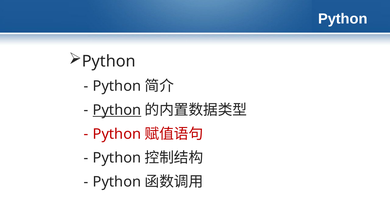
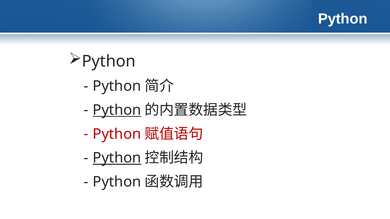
Python at (117, 158) underline: none -> present
